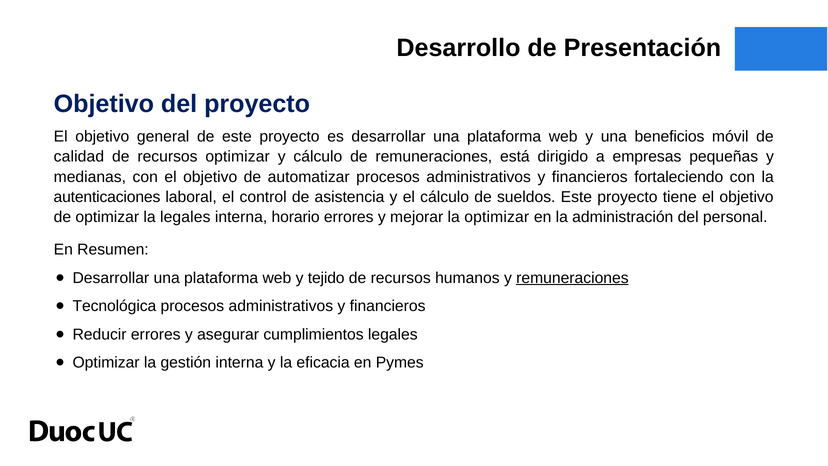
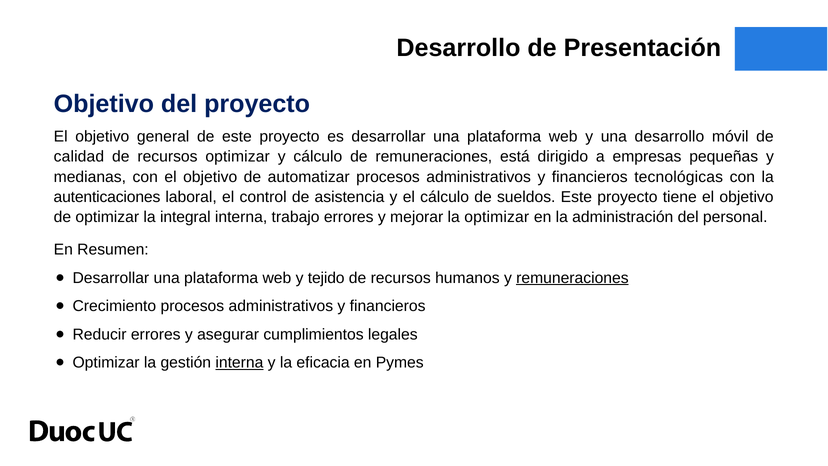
una beneficios: beneficios -> desarrollo
fortaleciendo: fortaleciendo -> tecnológicas
la legales: legales -> integral
horario: horario -> trabajo
Tecnológica: Tecnológica -> Crecimiento
interna at (239, 362) underline: none -> present
